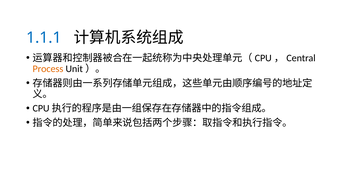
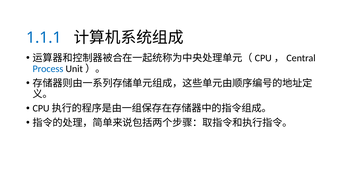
Process colour: orange -> blue
